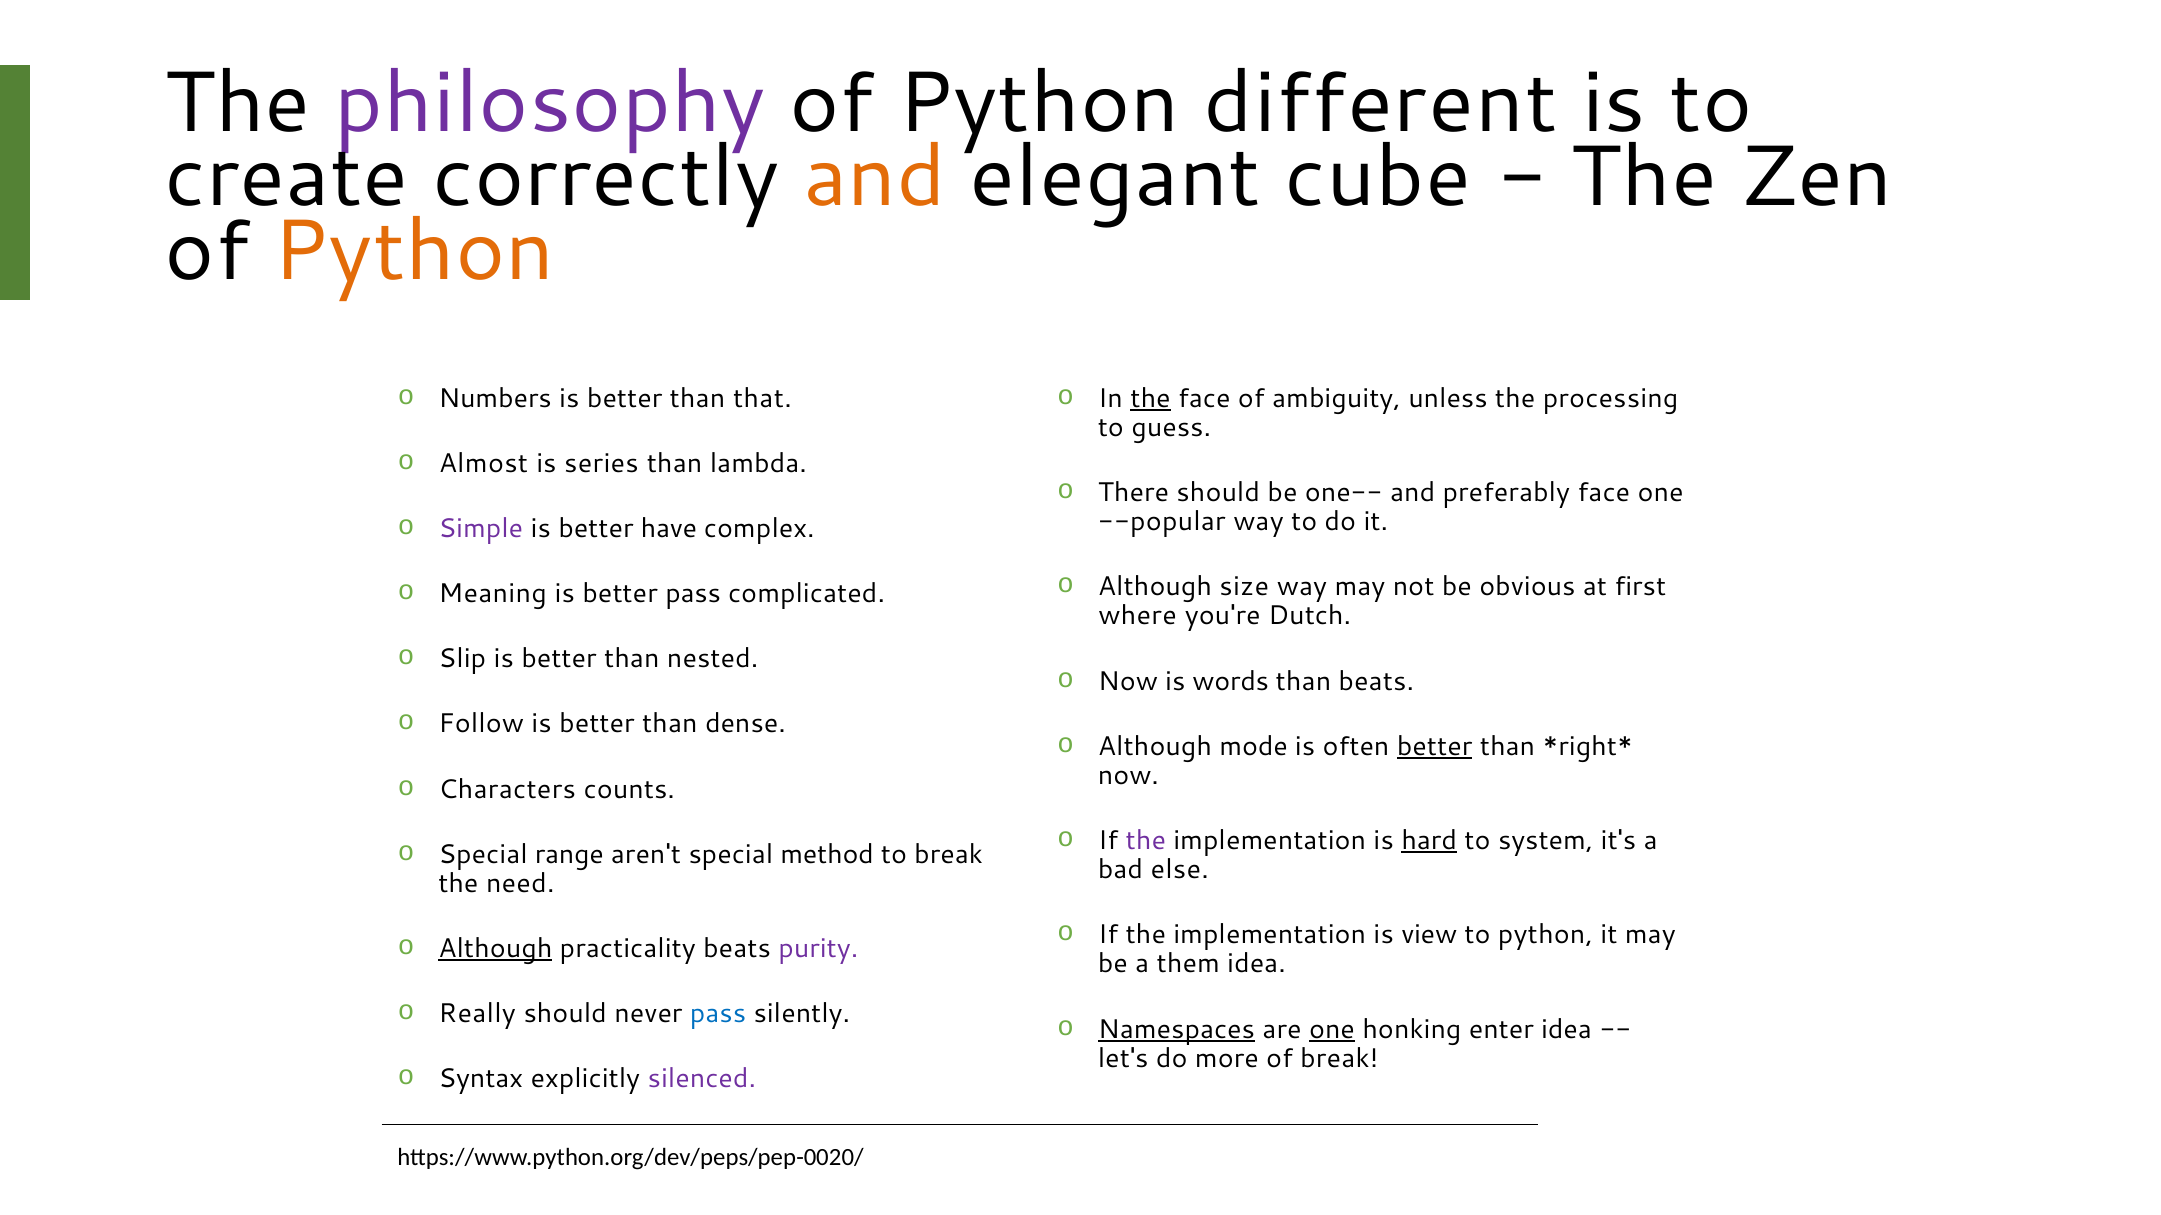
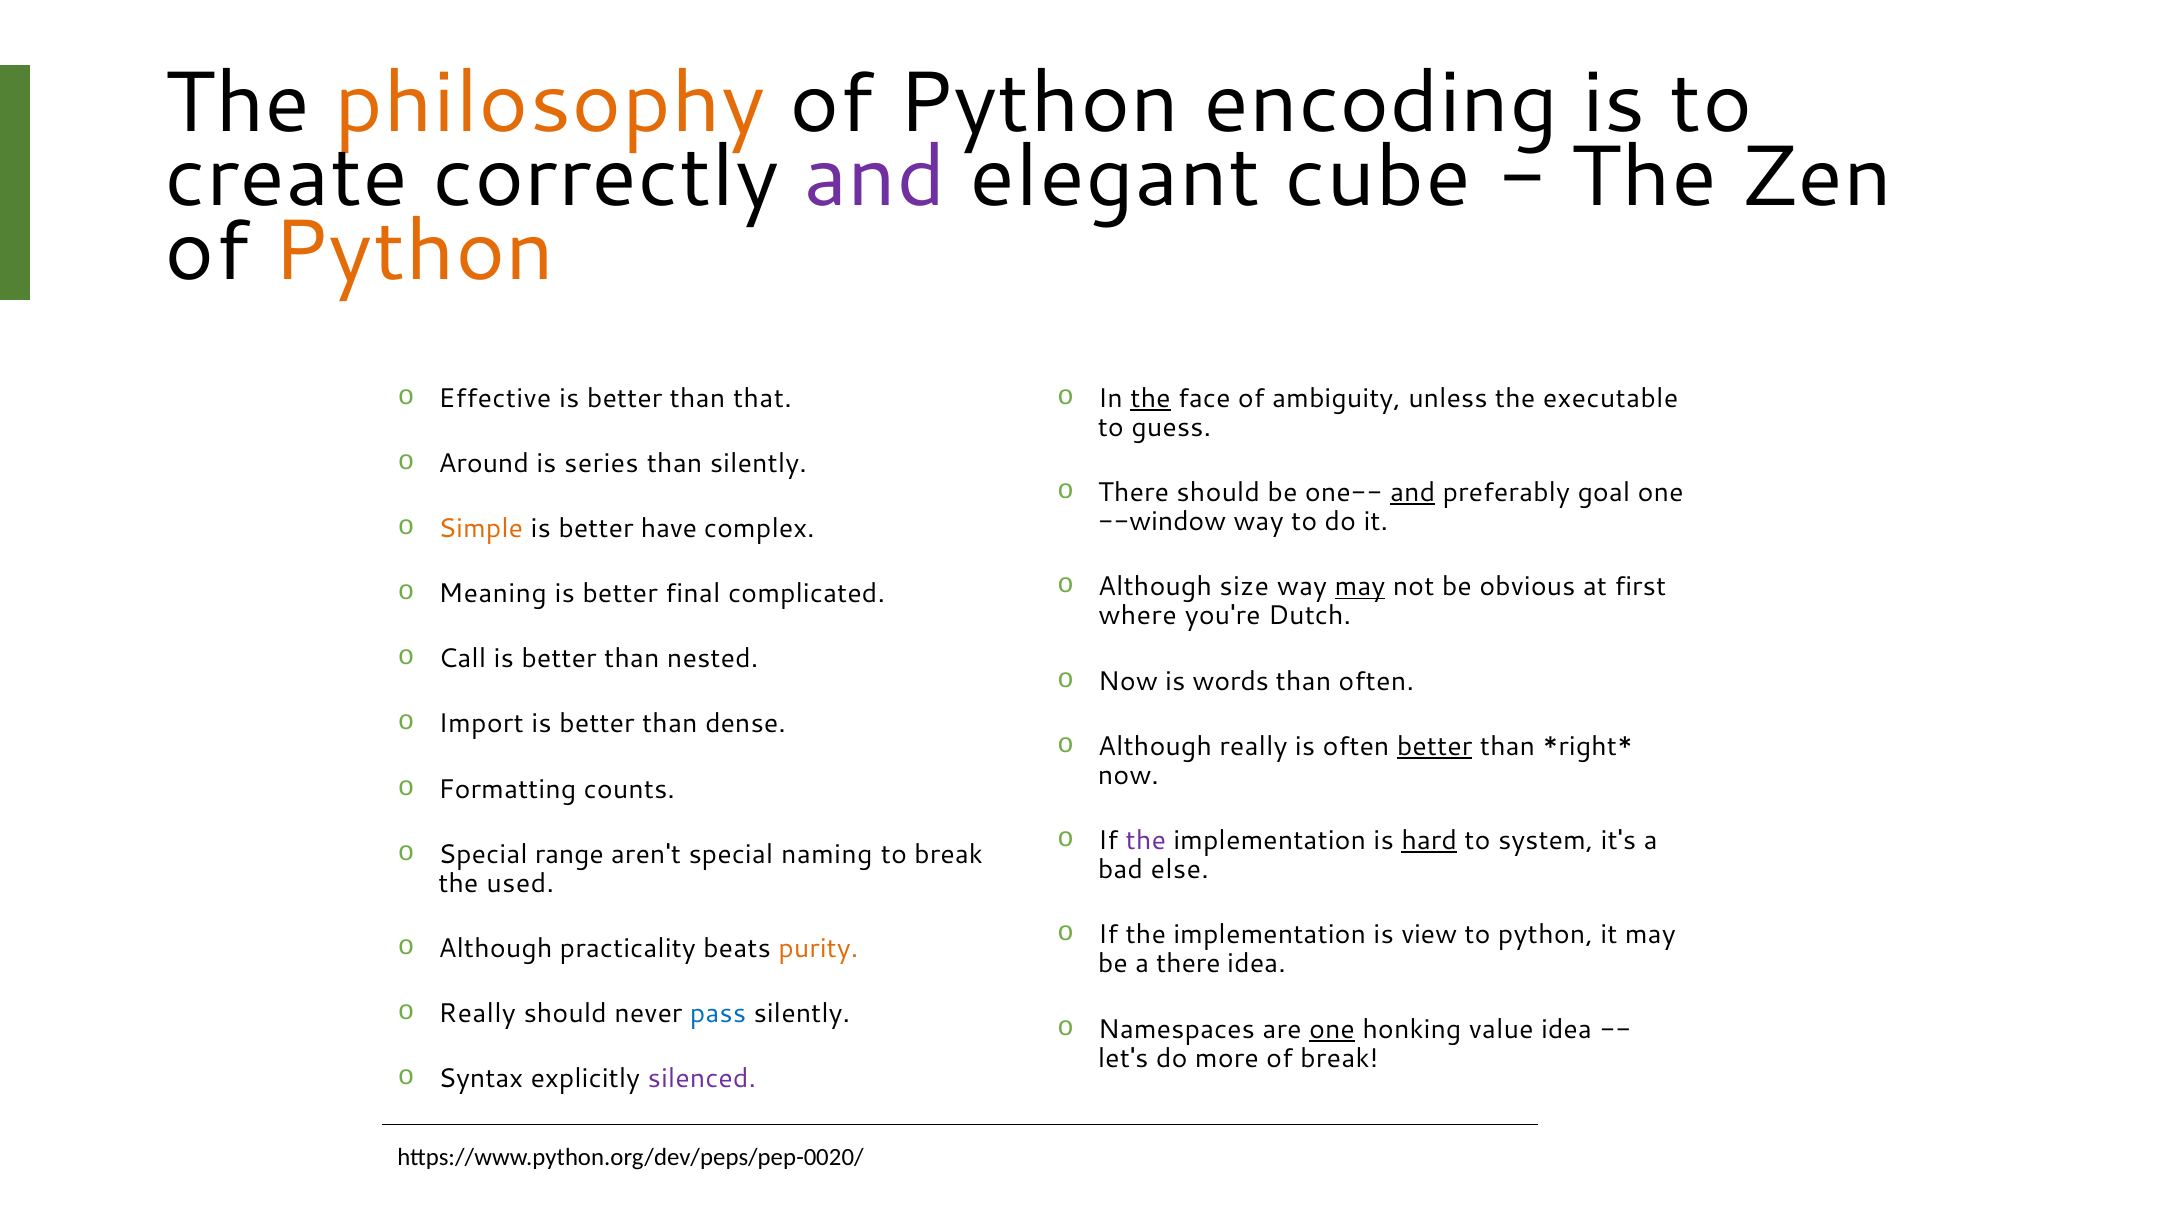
philosophy colour: purple -> orange
different: different -> encoding
and at (875, 178) colour: orange -> purple
Numbers: Numbers -> Effective
processing: processing -> executable
Almost: Almost -> Around
than lambda: lambda -> silently
and at (1413, 493) underline: none -> present
preferably face: face -> goal
--popular: --popular -> --window
Simple colour: purple -> orange
may at (1360, 587) underline: none -> present
better pass: pass -> final
Slip: Slip -> Call
than beats: beats -> often
Follow: Follow -> Import
Although mode: mode -> really
Characters: Characters -> Formatting
method: method -> naming
need: need -> used
Although at (495, 949) underline: present -> none
purity colour: purple -> orange
a them: them -> there
Namespaces underline: present -> none
enter: enter -> value
